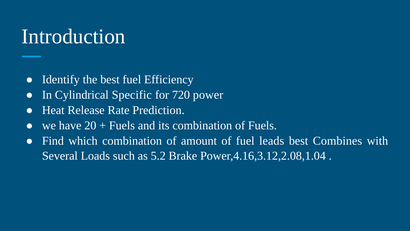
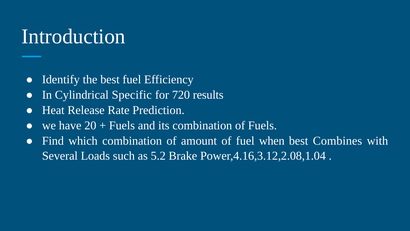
power: power -> results
leads: leads -> when
